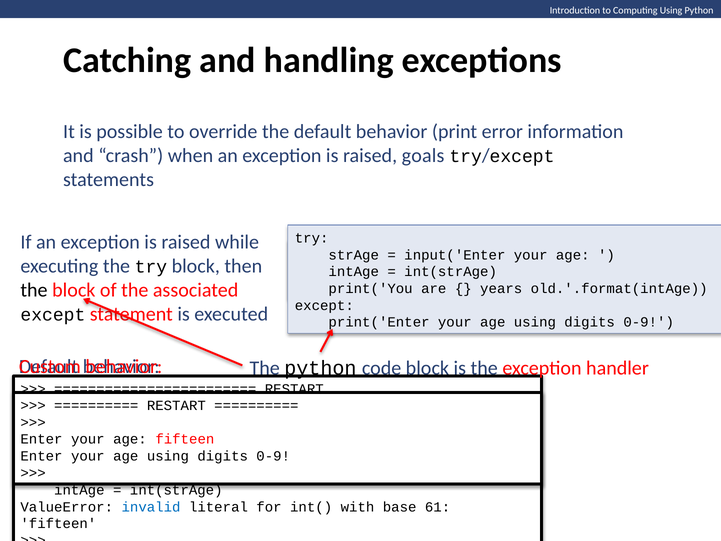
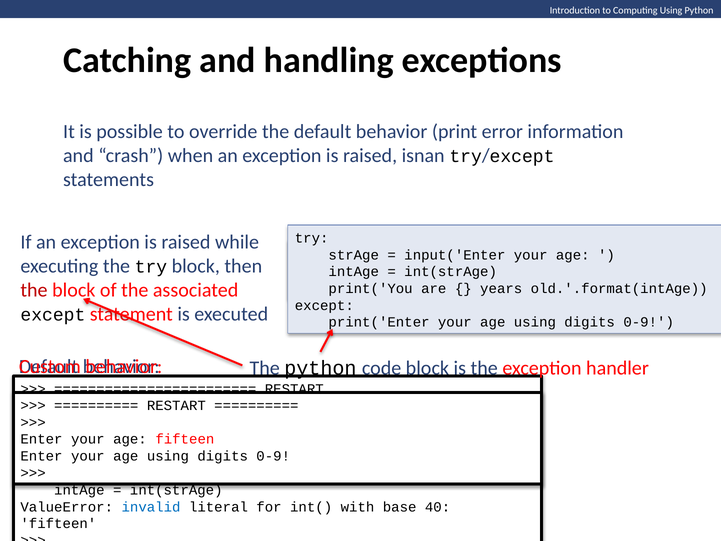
goals: goals -> isnan
the at (34, 290) colour: black -> red
61: 61 -> 40
